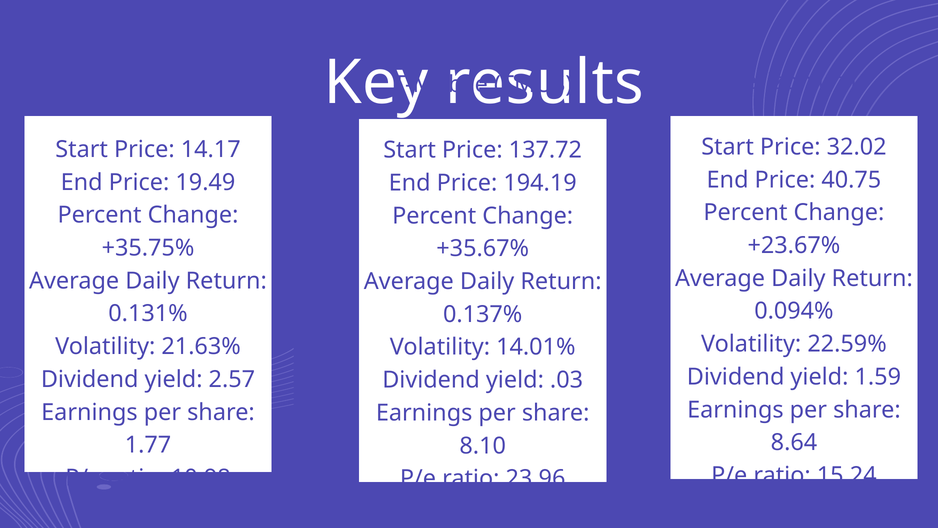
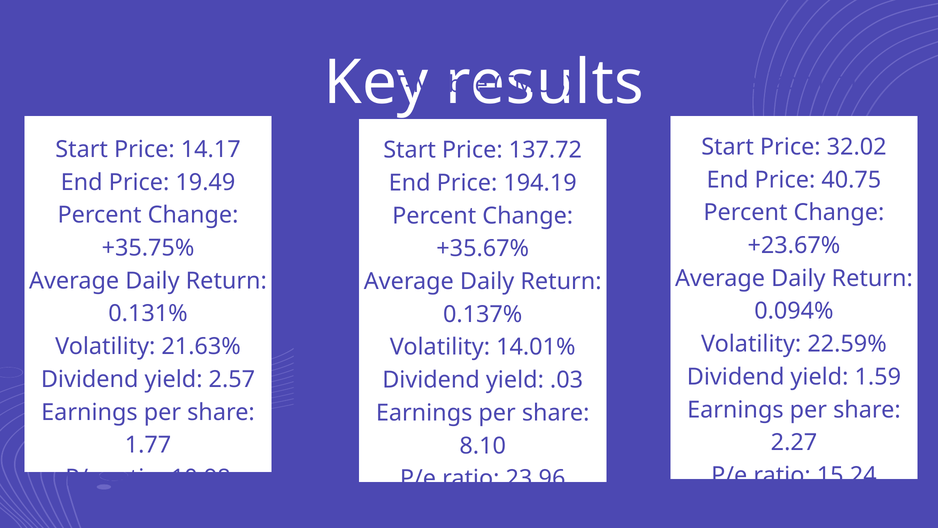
8.64: 8.64 -> 2.27
